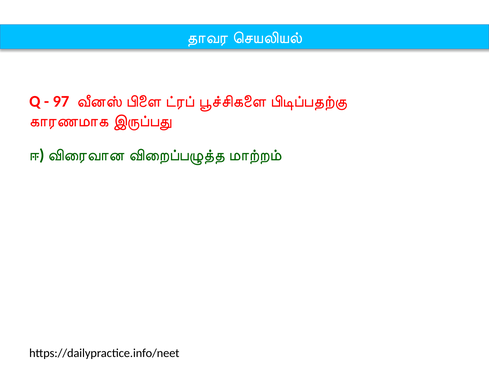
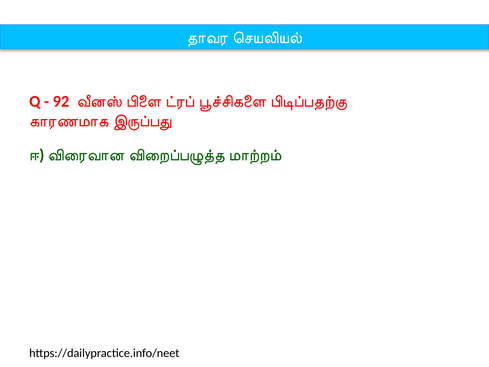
97: 97 -> 92
